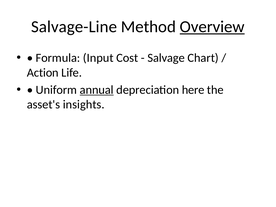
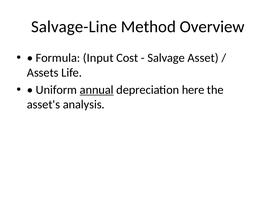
Overview underline: present -> none
Chart: Chart -> Asset
Action: Action -> Assets
insights: insights -> analysis
